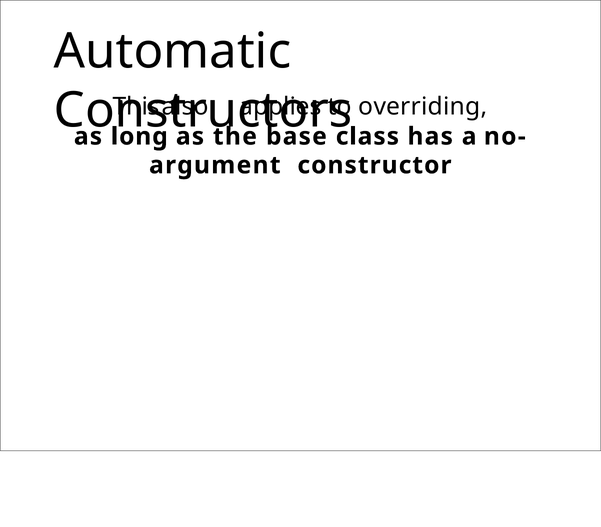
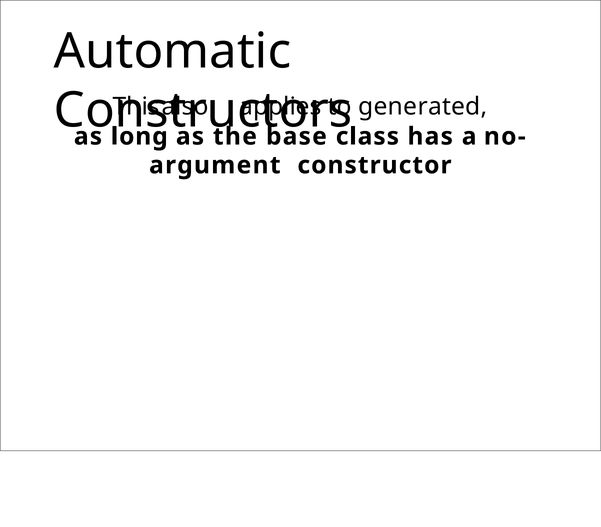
overriding: overriding -> generated
